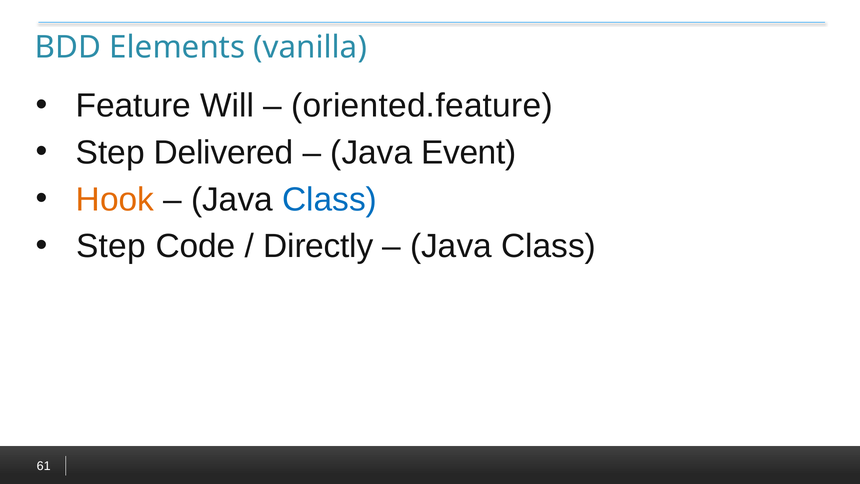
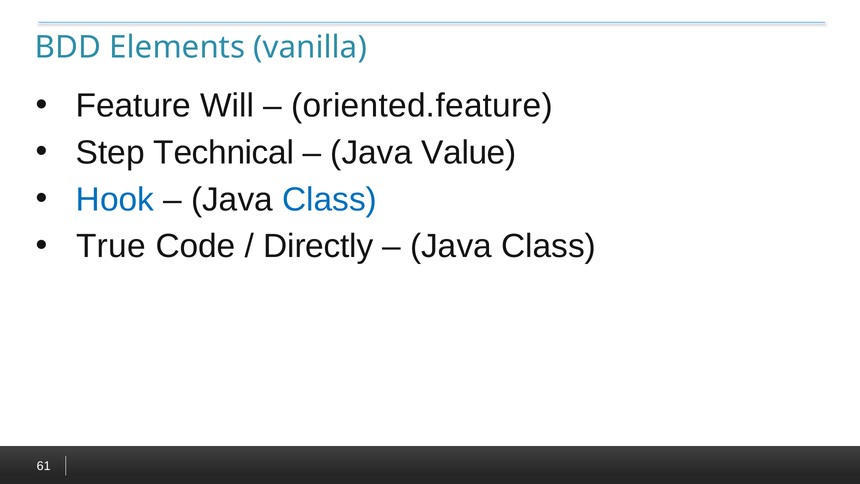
Delivered: Delivered -> Technical
Event: Event -> Value
Hook colour: orange -> blue
Step at (111, 246): Step -> True
